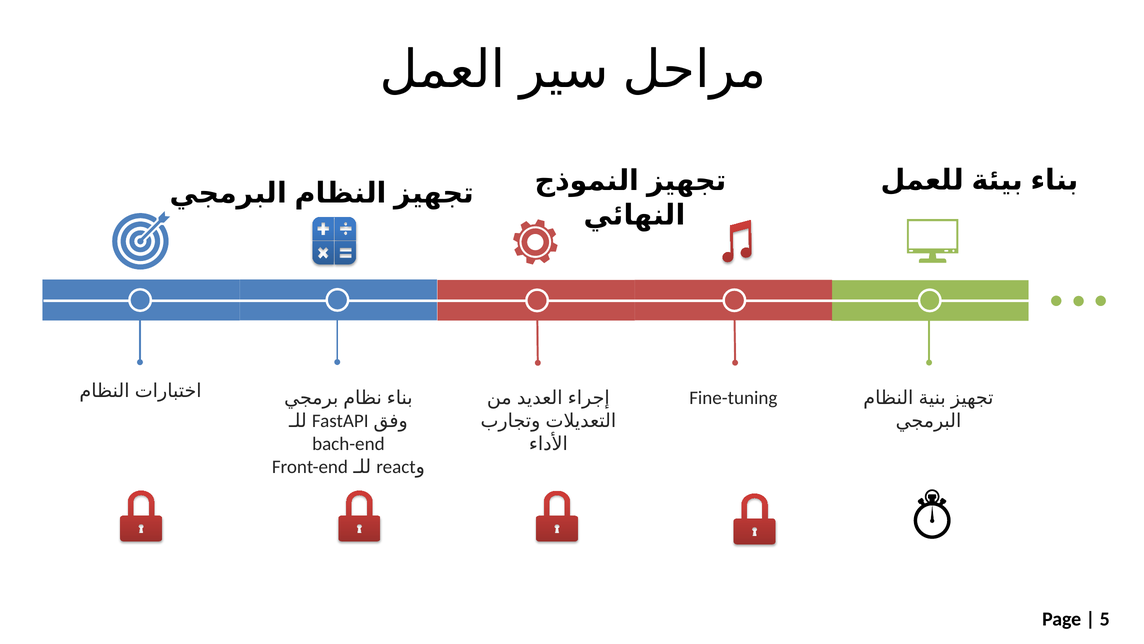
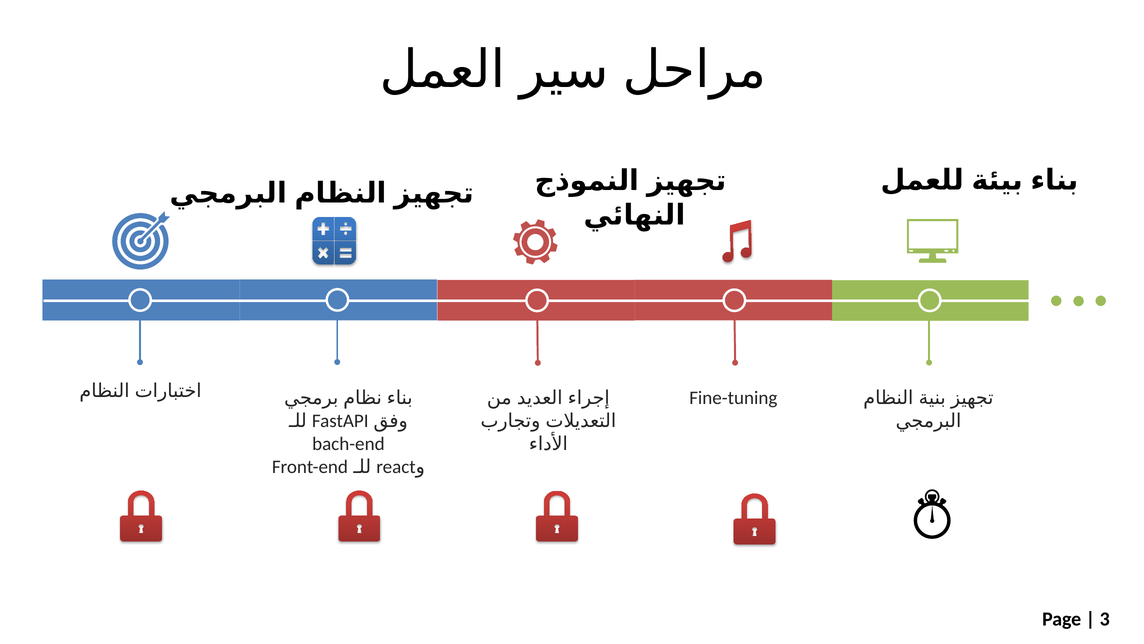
5: 5 -> 3
